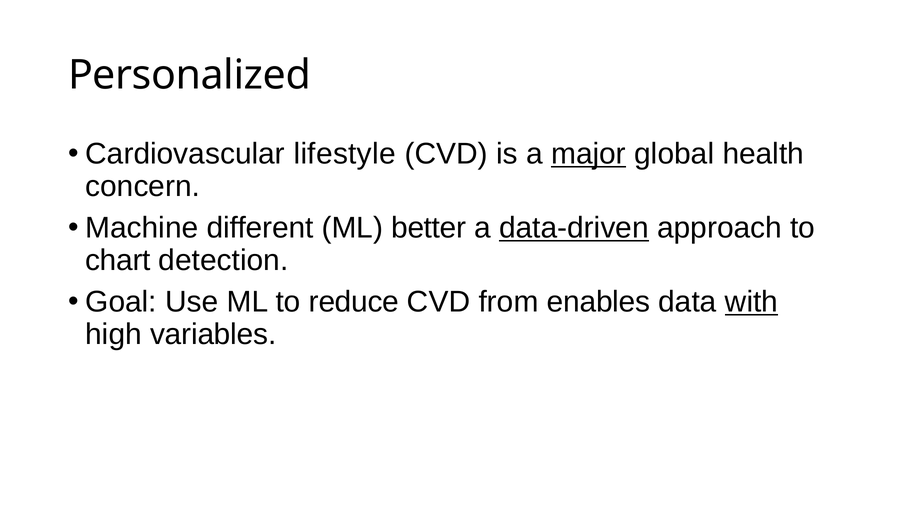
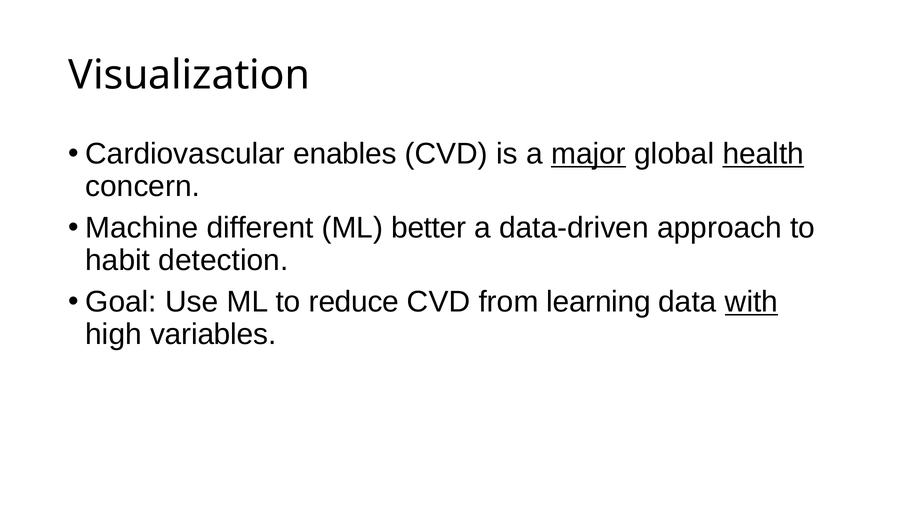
Personalized: Personalized -> Visualization
lifestyle: lifestyle -> enables
health underline: none -> present
data-driven underline: present -> none
chart: chart -> habit
enables: enables -> learning
